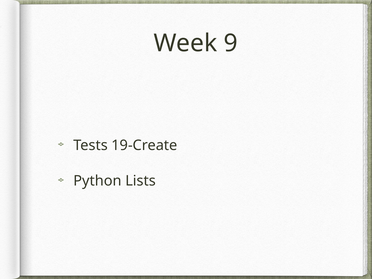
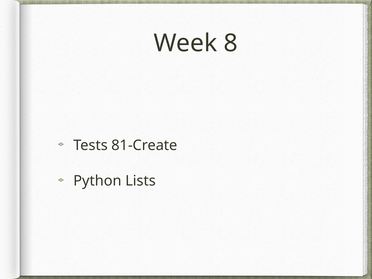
9: 9 -> 8
19-Create: 19-Create -> 81-Create
